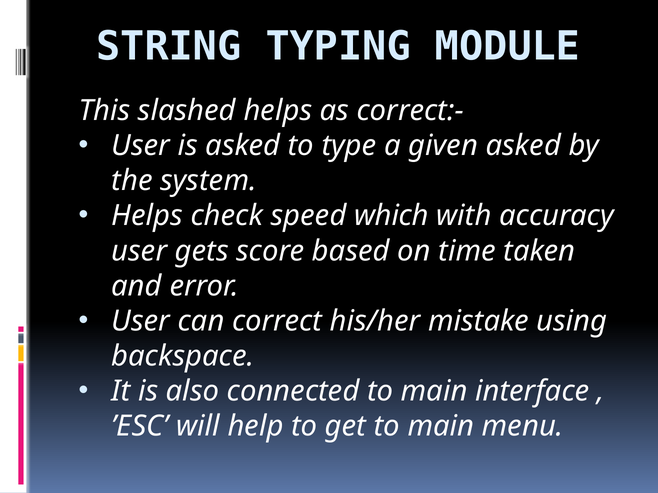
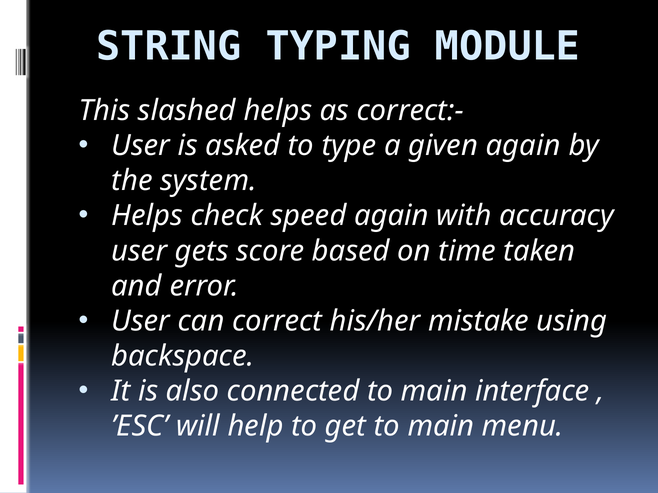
given asked: asked -> again
speed which: which -> again
